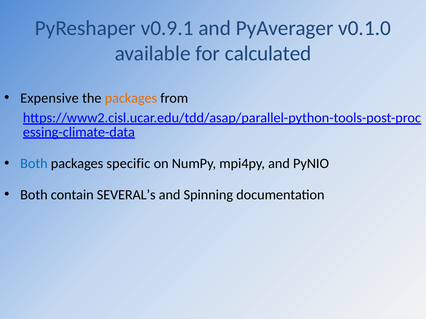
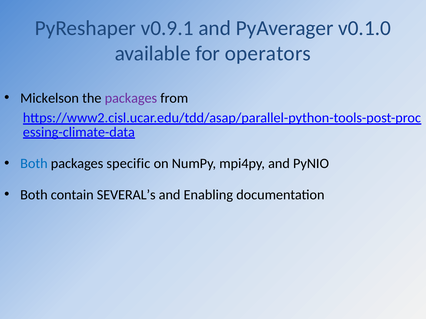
calculated: calculated -> operators
Expensive: Expensive -> Mickelson
packages at (131, 98) colour: orange -> purple
Spinning: Spinning -> Enabling
